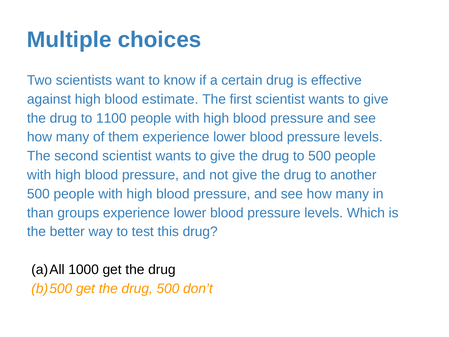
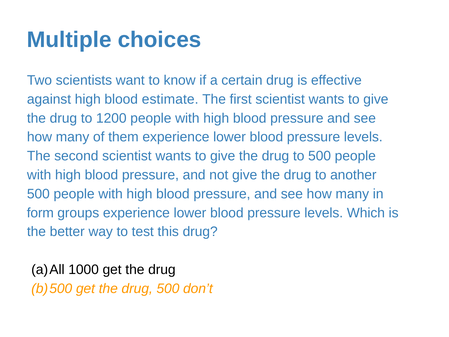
1100: 1100 -> 1200
than: than -> form
